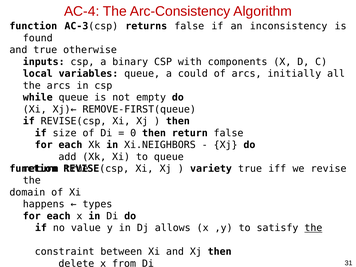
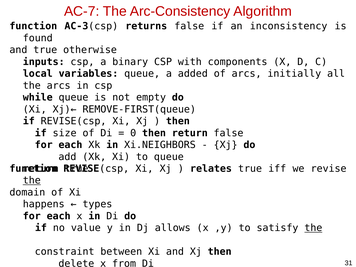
AC-4: AC-4 -> AC-7
could: could -> added
variety: variety -> relates
the at (32, 180) underline: none -> present
